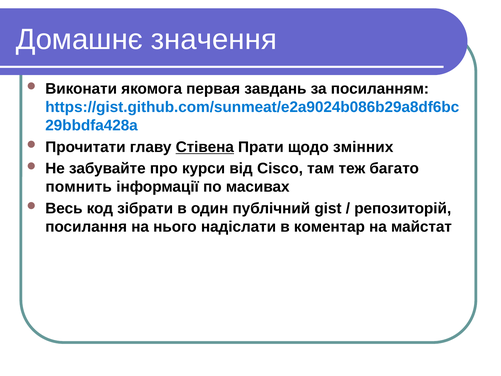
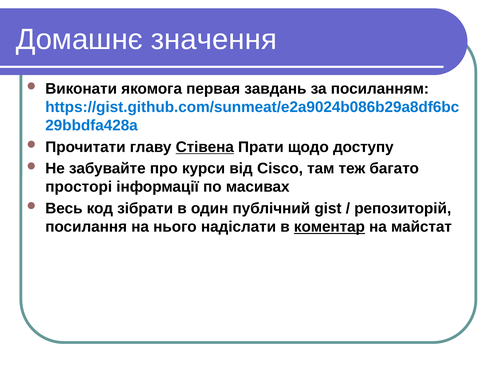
змінних: змінних -> доступу
помнить: помнить -> просторі
коментар underline: none -> present
